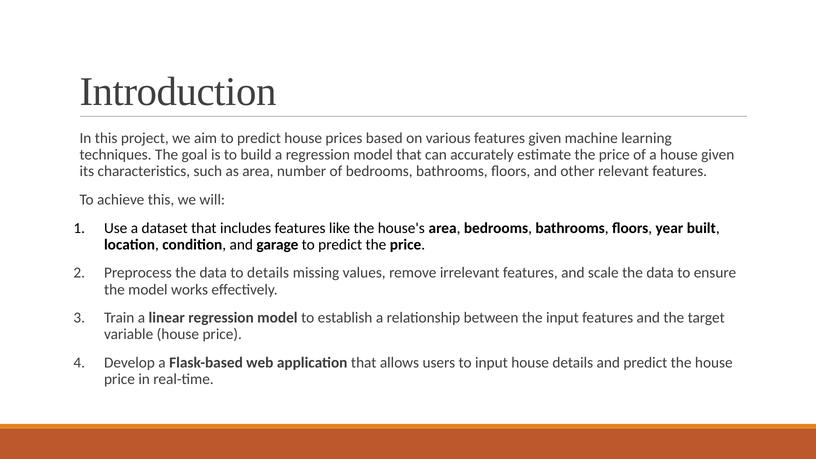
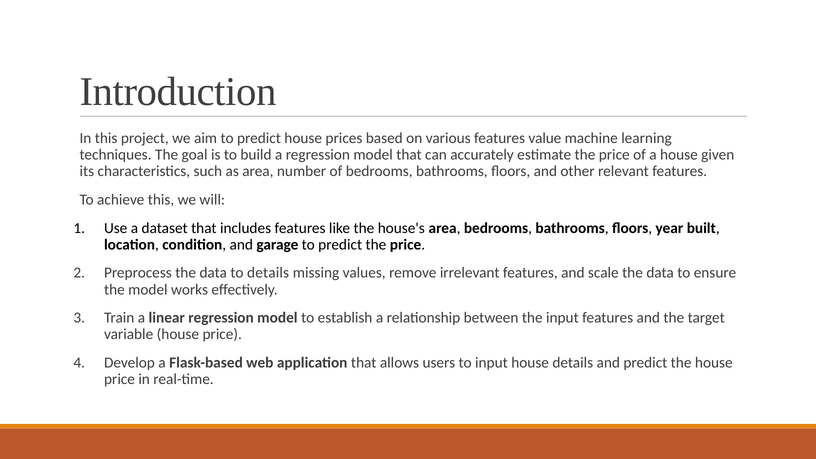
features given: given -> value
